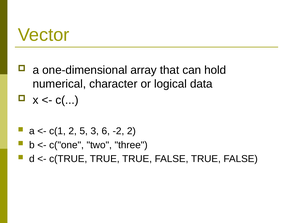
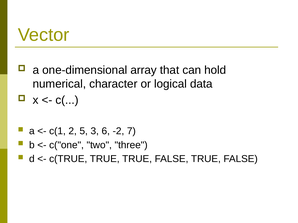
-2 2: 2 -> 7
